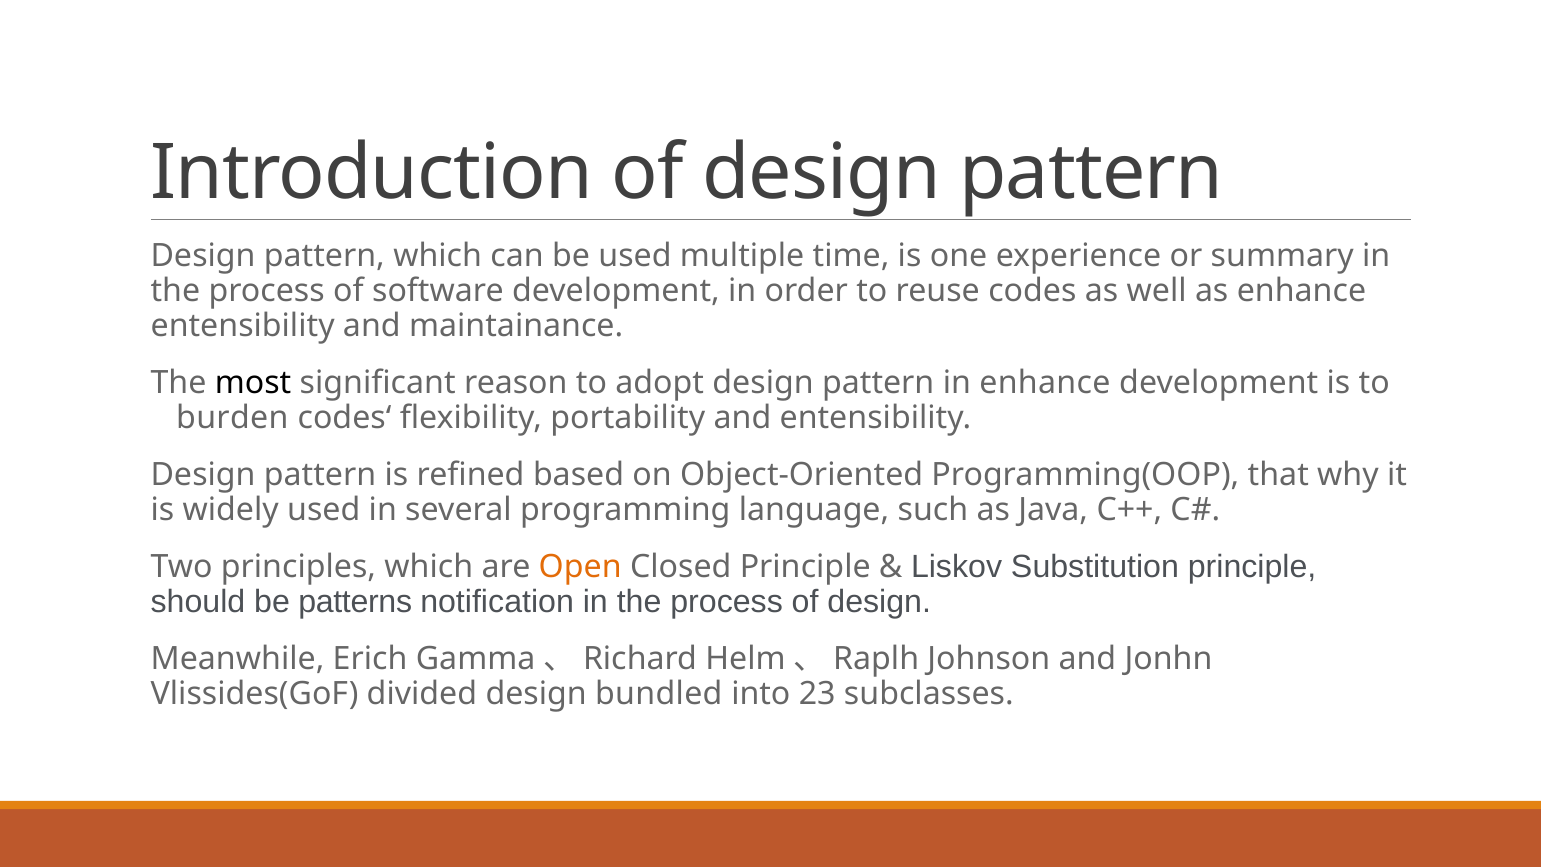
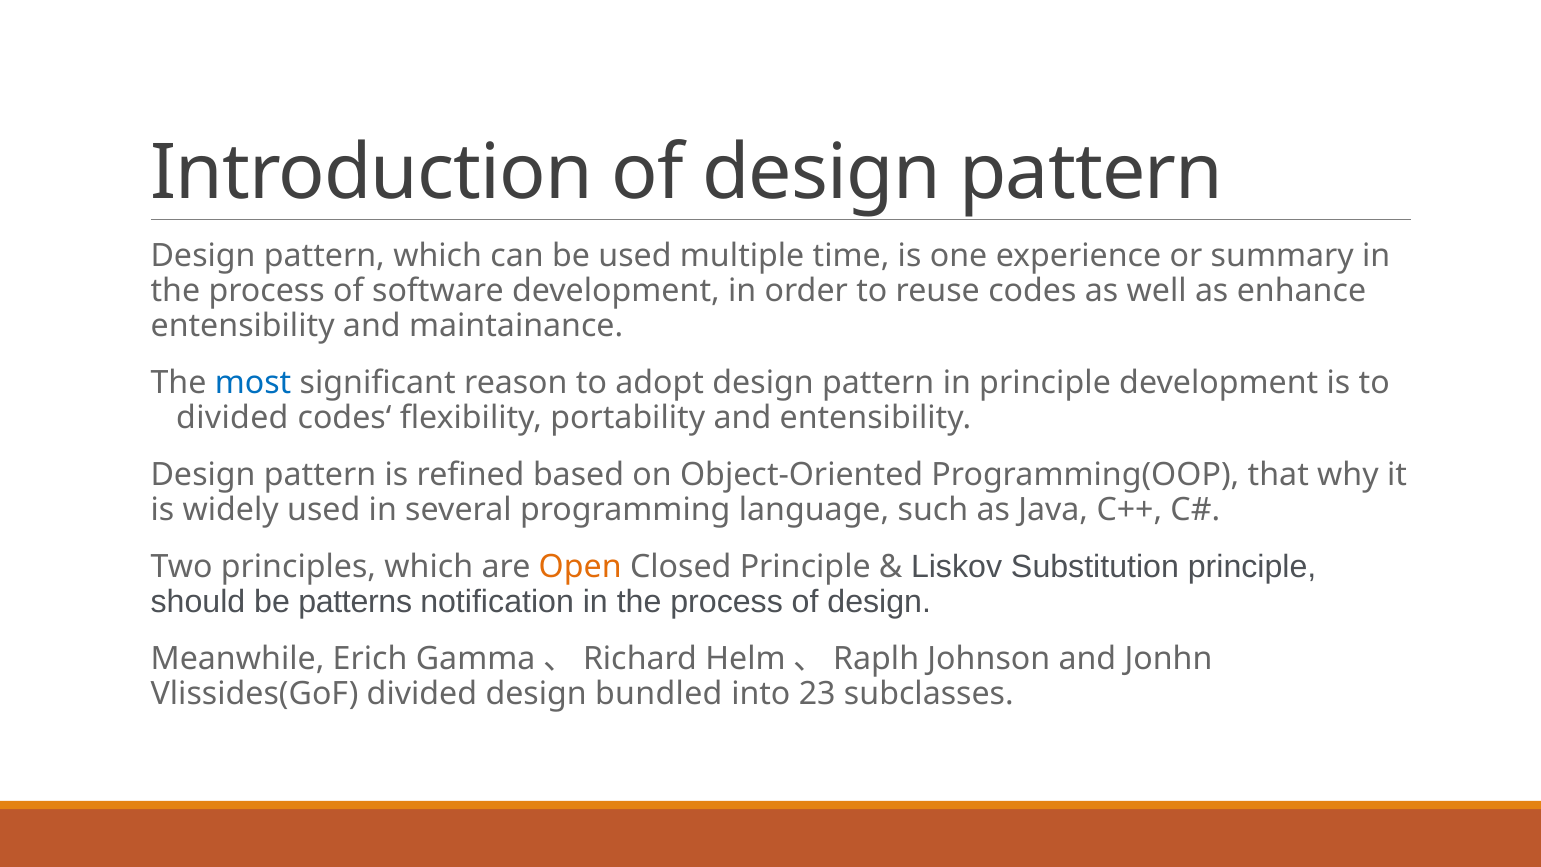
most colour: black -> blue
in enhance: enhance -> principle
burden at (232, 418): burden -> divided
